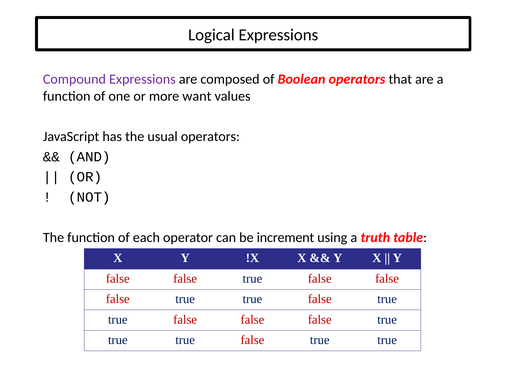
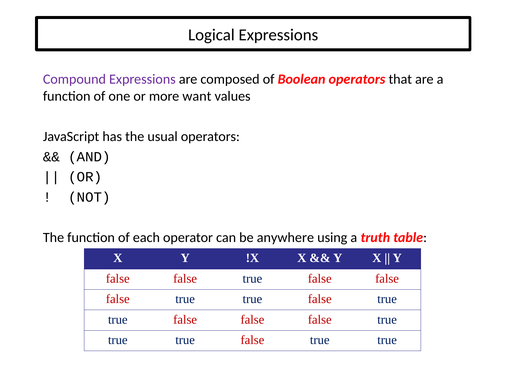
increment: increment -> anywhere
